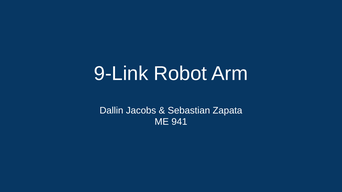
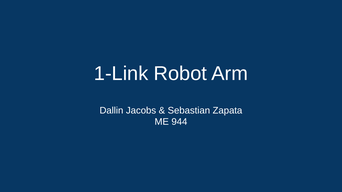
9-Link: 9-Link -> 1-Link
941: 941 -> 944
